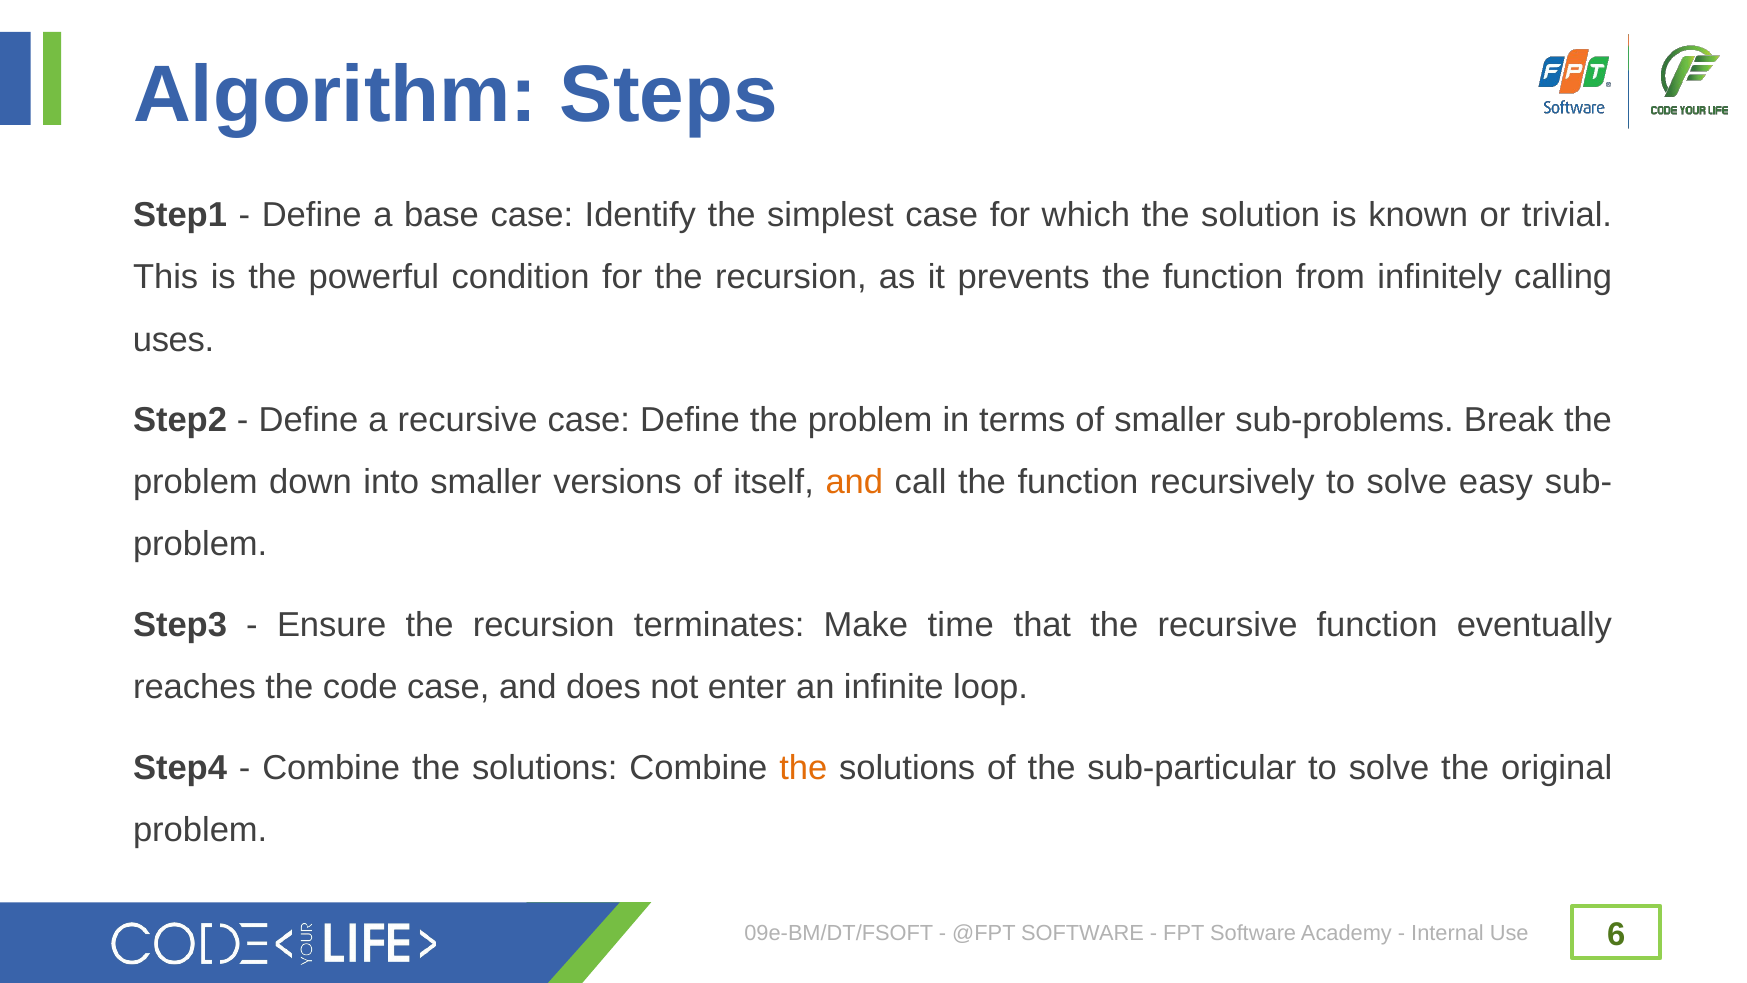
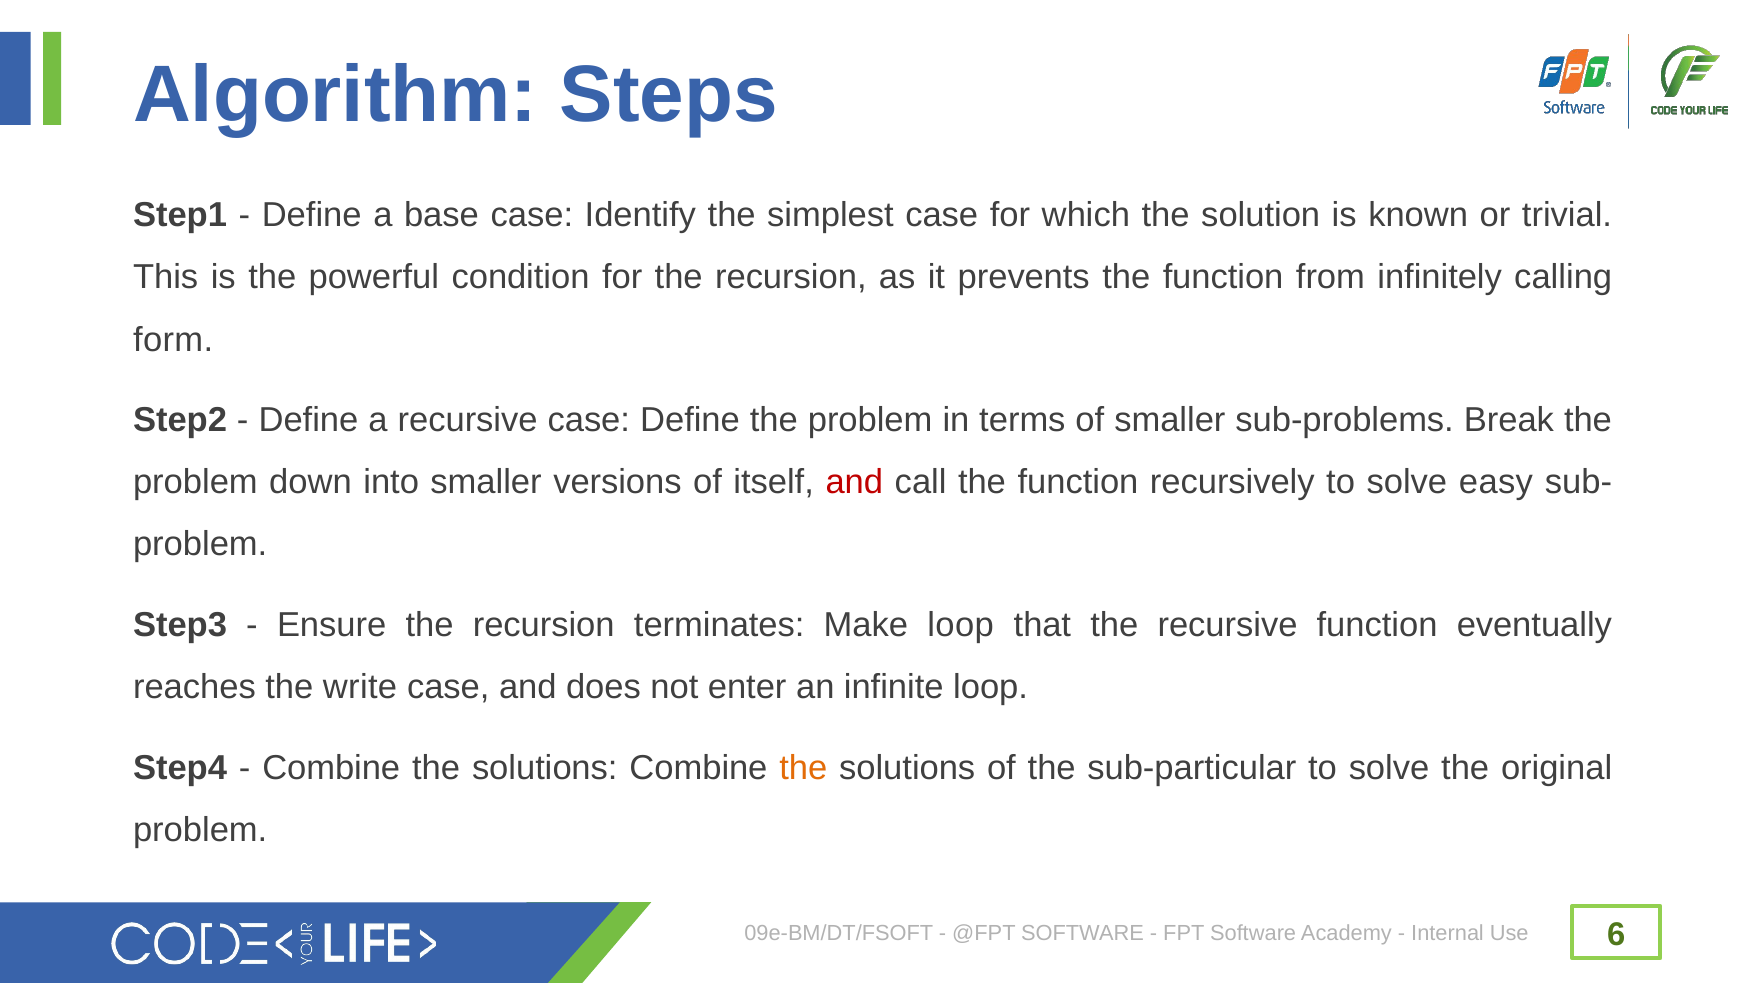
uses: uses -> form
and at (854, 482) colour: orange -> red
Make time: time -> loop
code: code -> write
